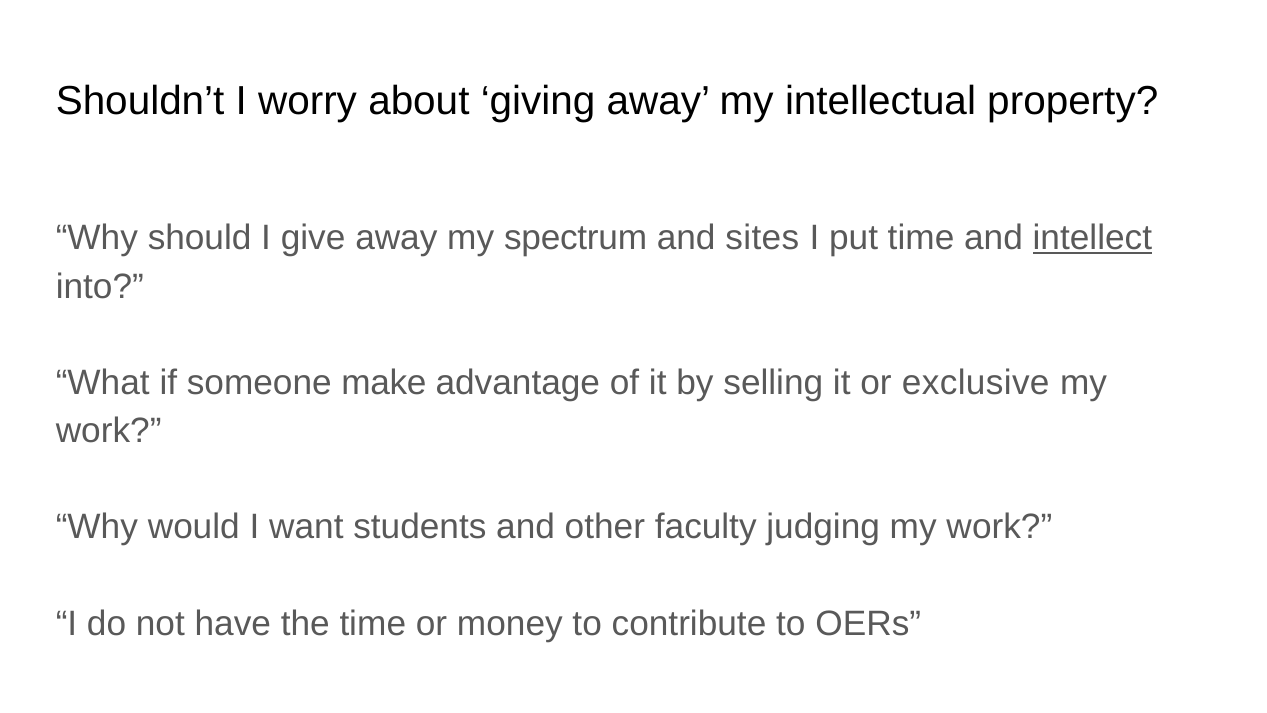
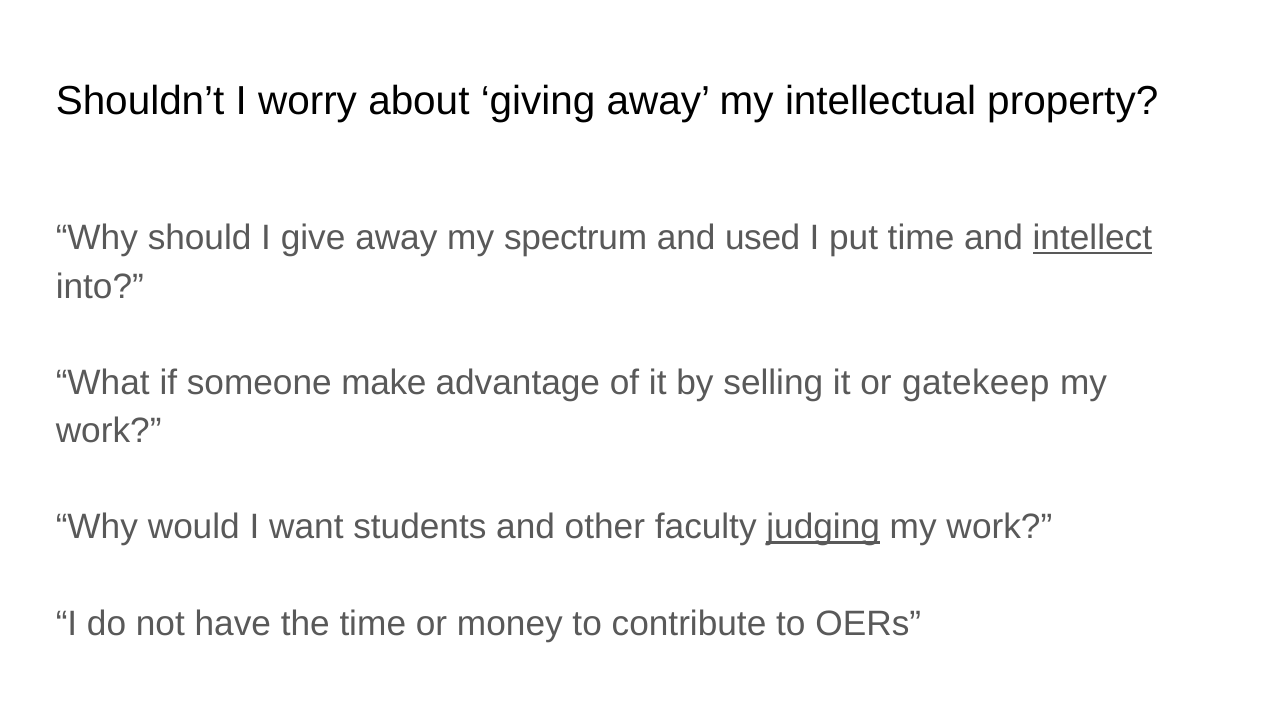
sites: sites -> used
exclusive: exclusive -> gatekeep
judging underline: none -> present
